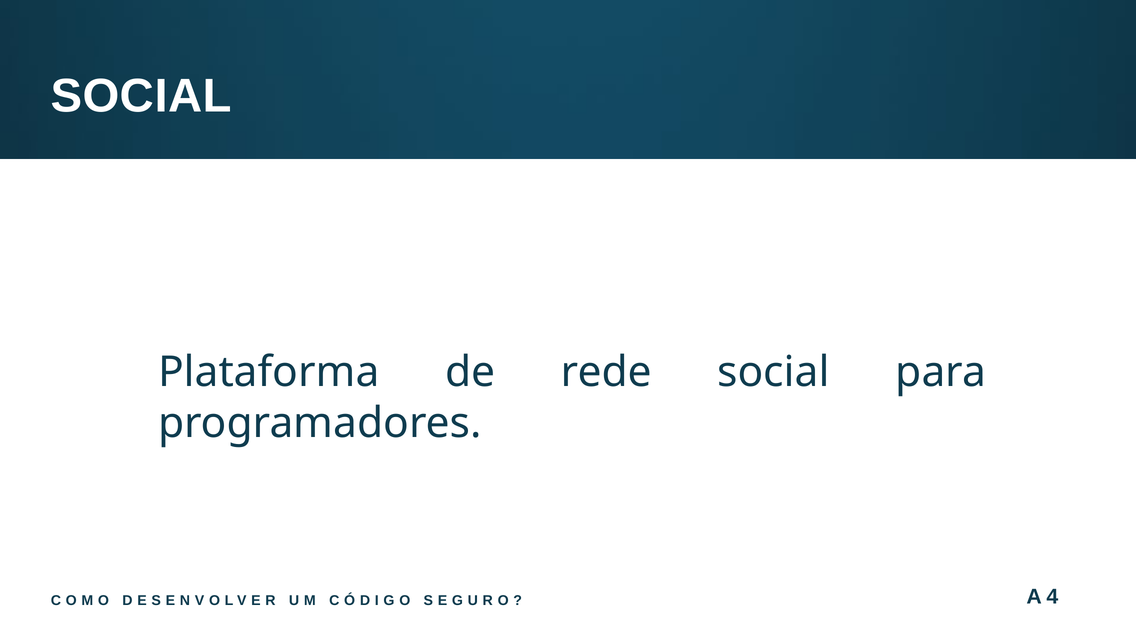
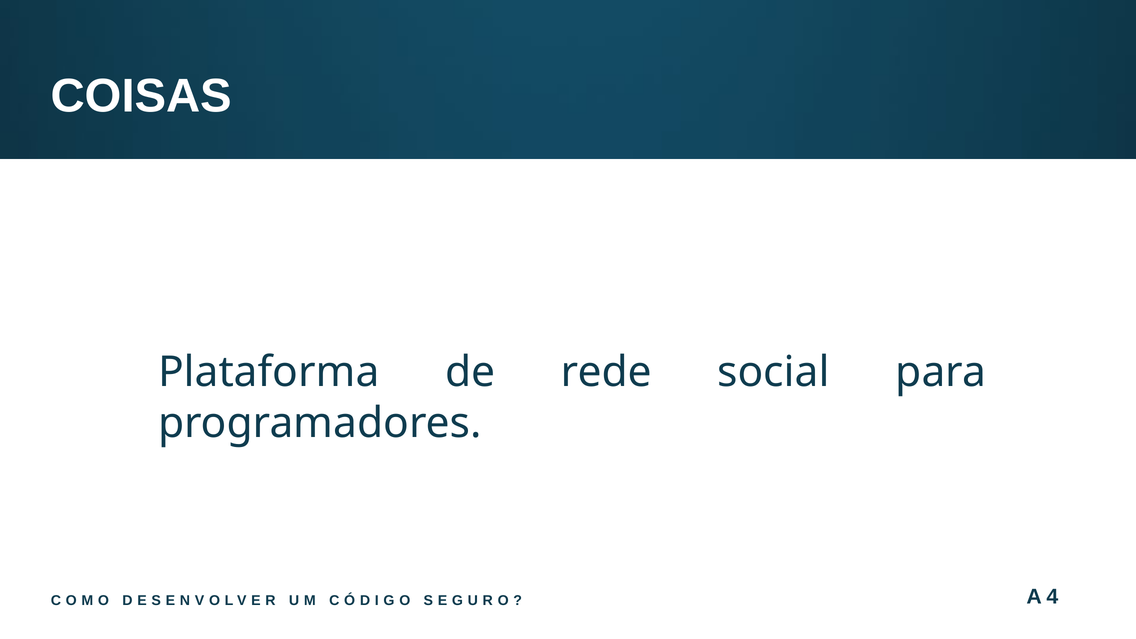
SOCIAL at (141, 96): SOCIAL -> COISAS
